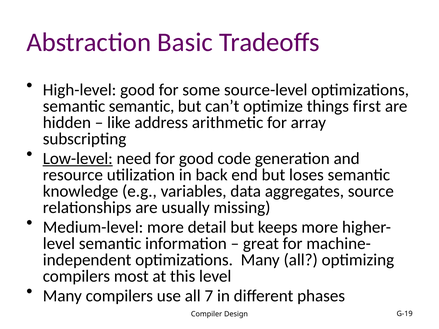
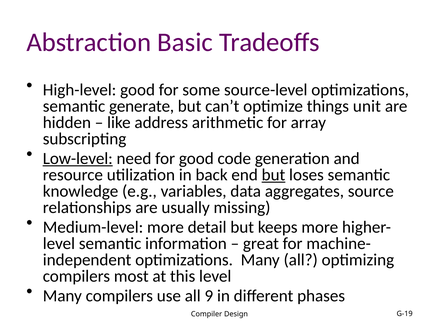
semantic semantic: semantic -> generate
first: first -> unit
but at (273, 175) underline: none -> present
7: 7 -> 9
